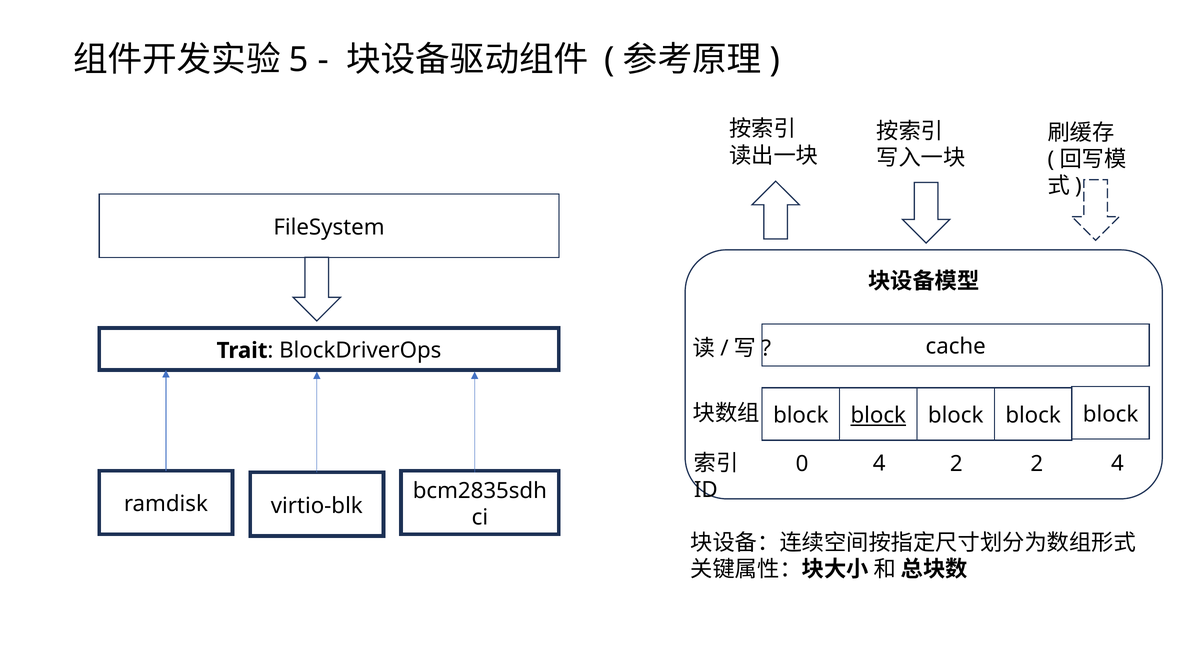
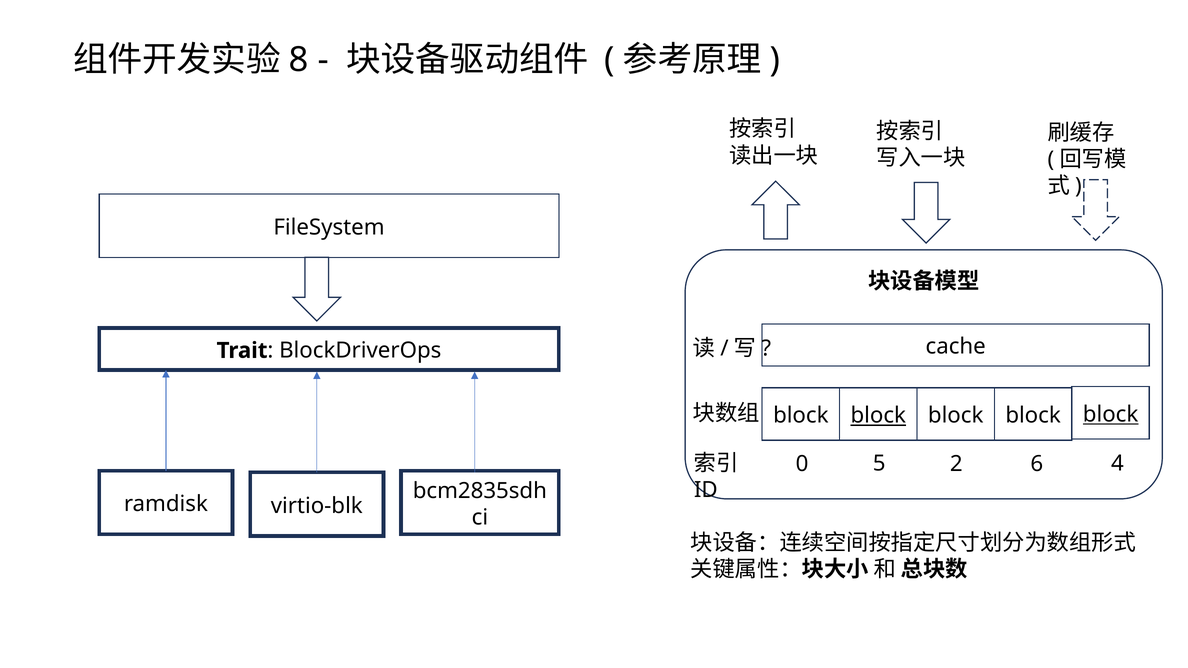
5: 5 -> 8
block at (1111, 415) underline: none -> present
0 4: 4 -> 5
2 2: 2 -> 6
